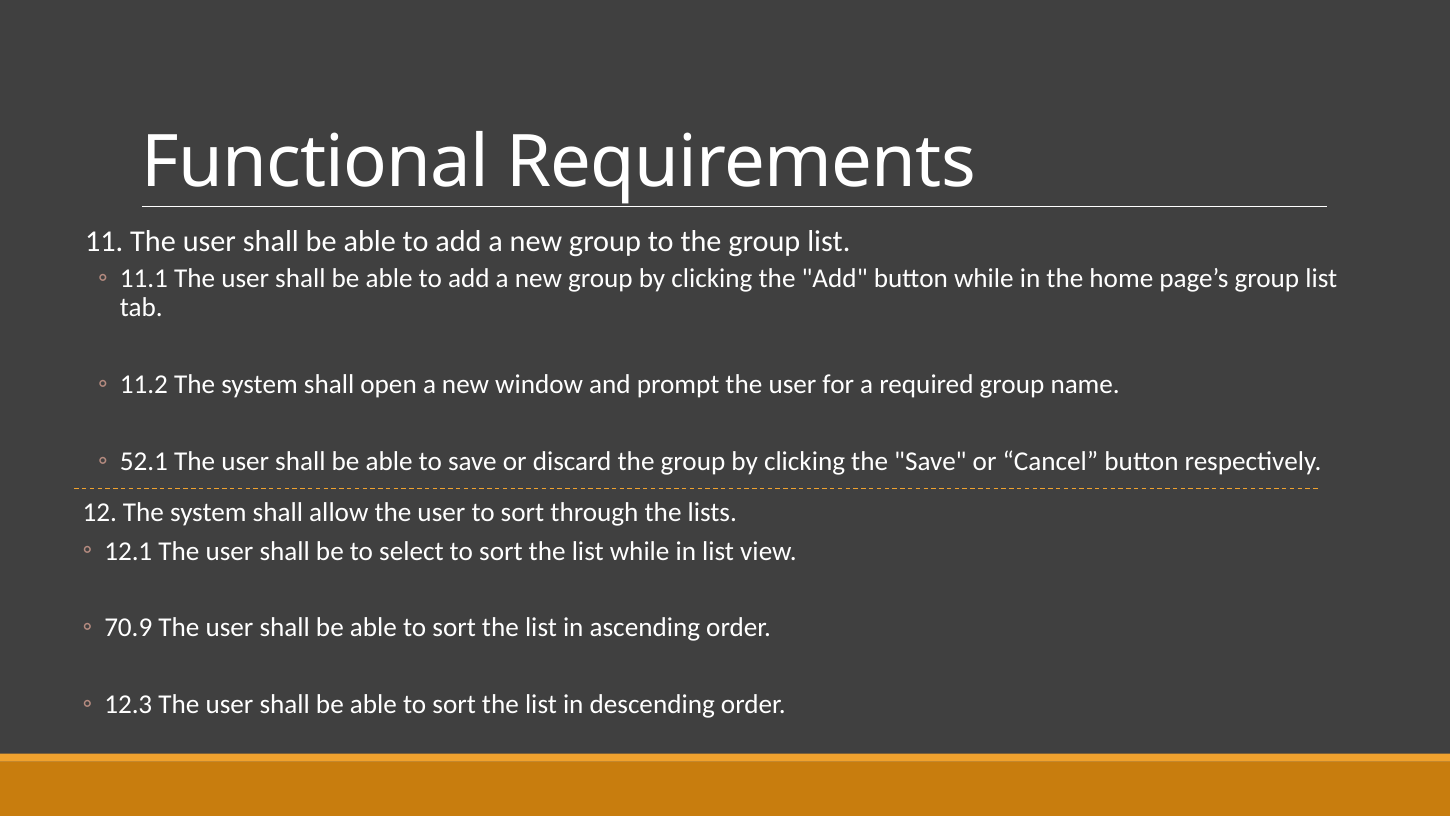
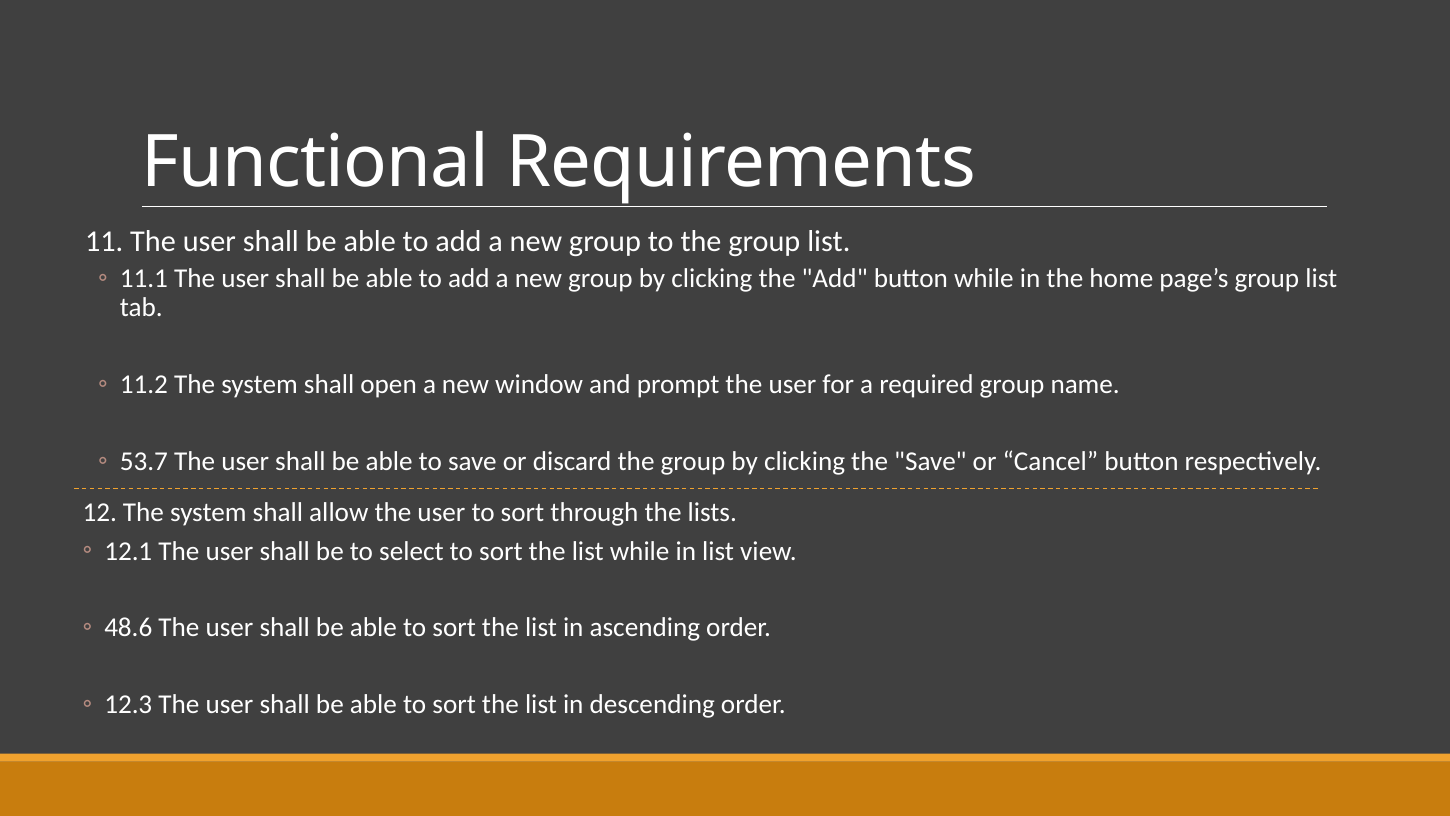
52.1: 52.1 -> 53.7
70.9: 70.9 -> 48.6
